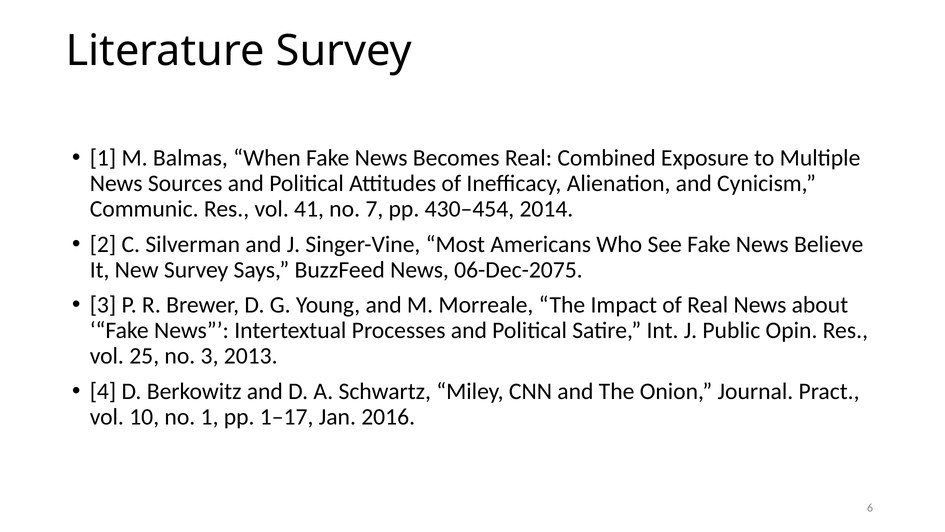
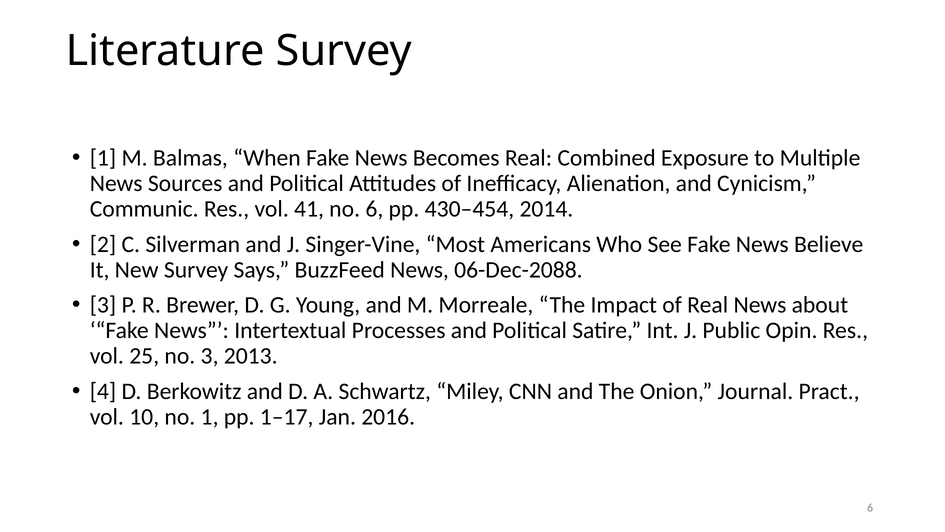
no 7: 7 -> 6
06-Dec-2075: 06-Dec-2075 -> 06-Dec-2088
